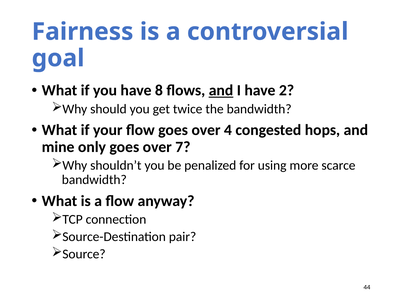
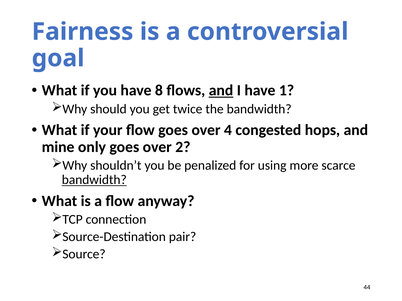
2: 2 -> 1
7: 7 -> 2
bandwidth at (94, 180) underline: none -> present
